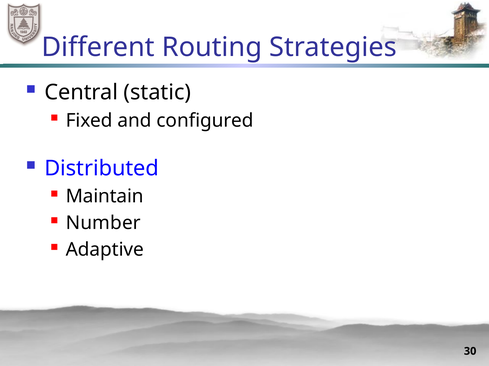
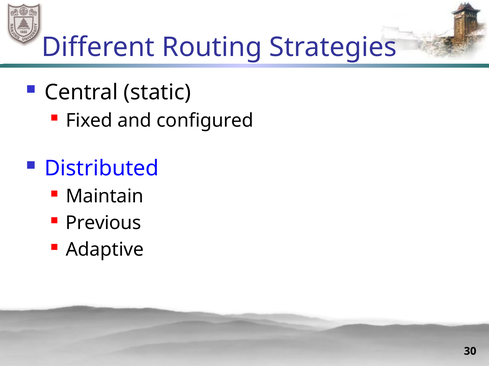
Number: Number -> Previous
